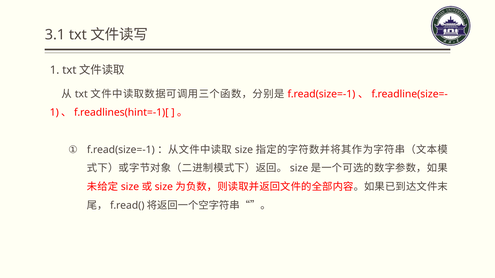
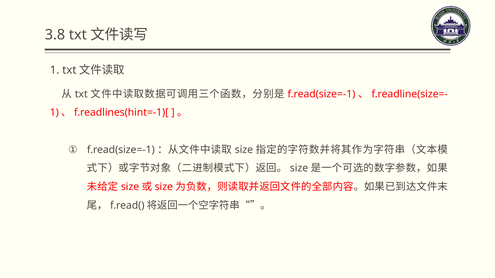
3.1: 3.1 -> 3.8
